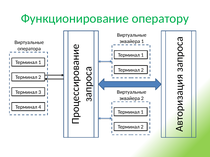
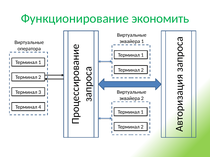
оператору: оператору -> экономить
